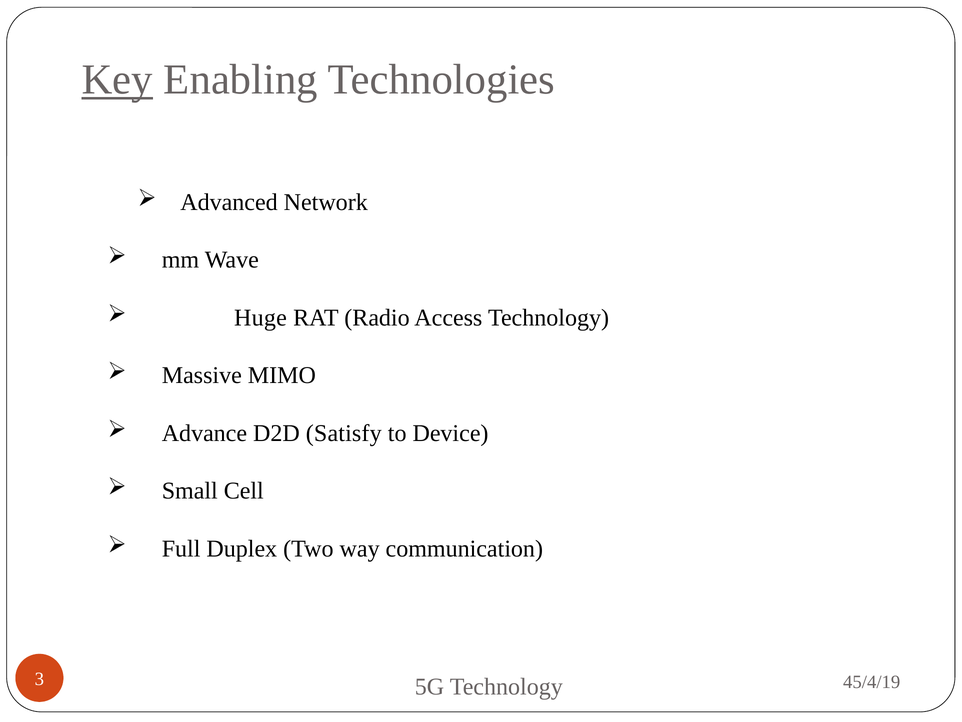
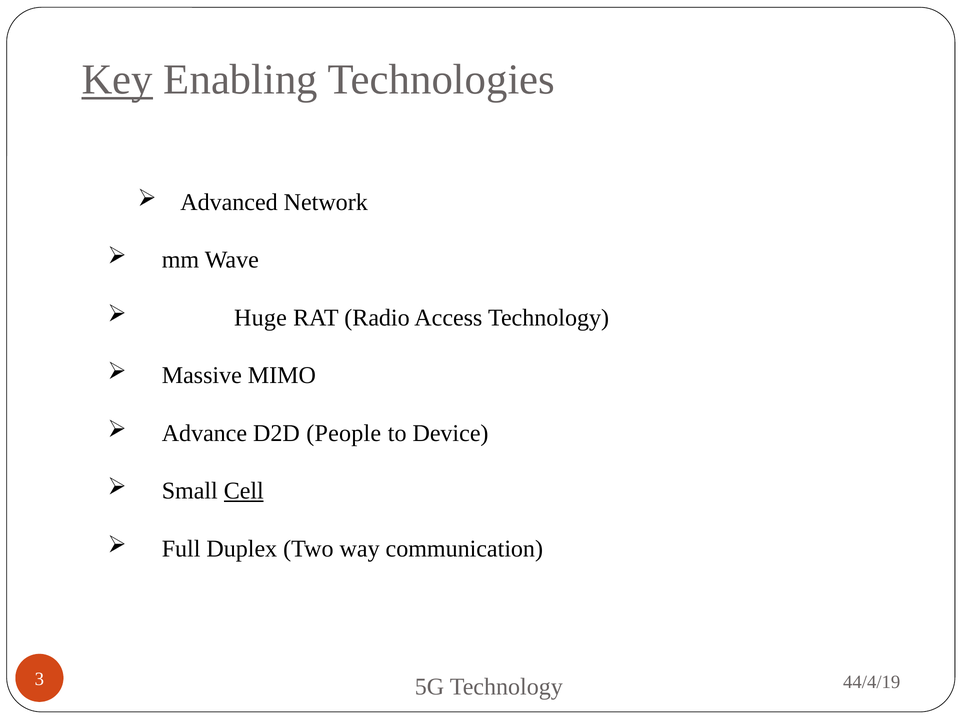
Satisfy: Satisfy -> People
Cell underline: none -> present
45/4/19: 45/4/19 -> 44/4/19
